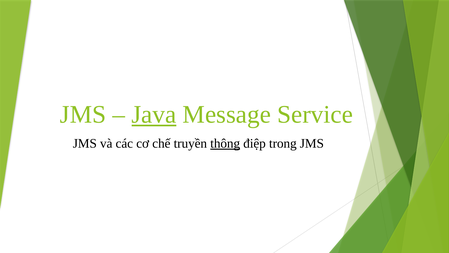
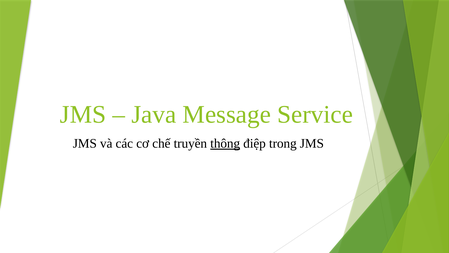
Java underline: present -> none
